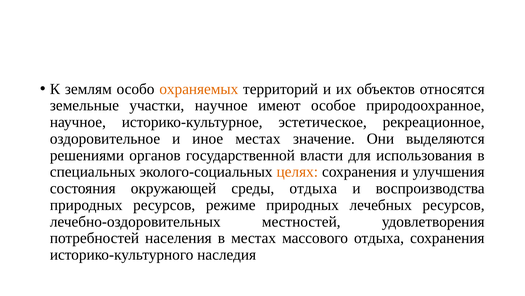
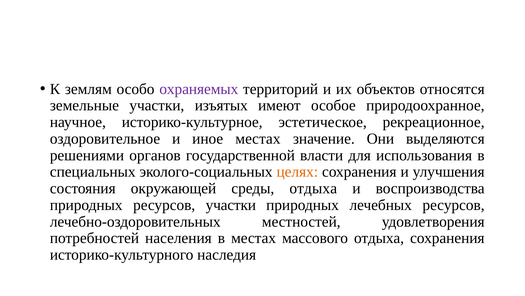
охраняемых colour: orange -> purple
участки научное: научное -> изъятых
ресурсов режиме: режиме -> участки
